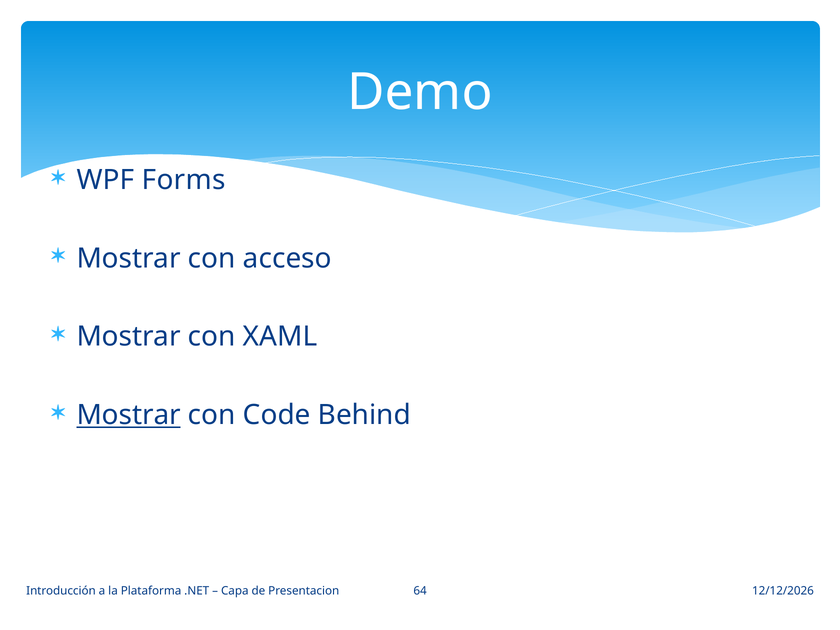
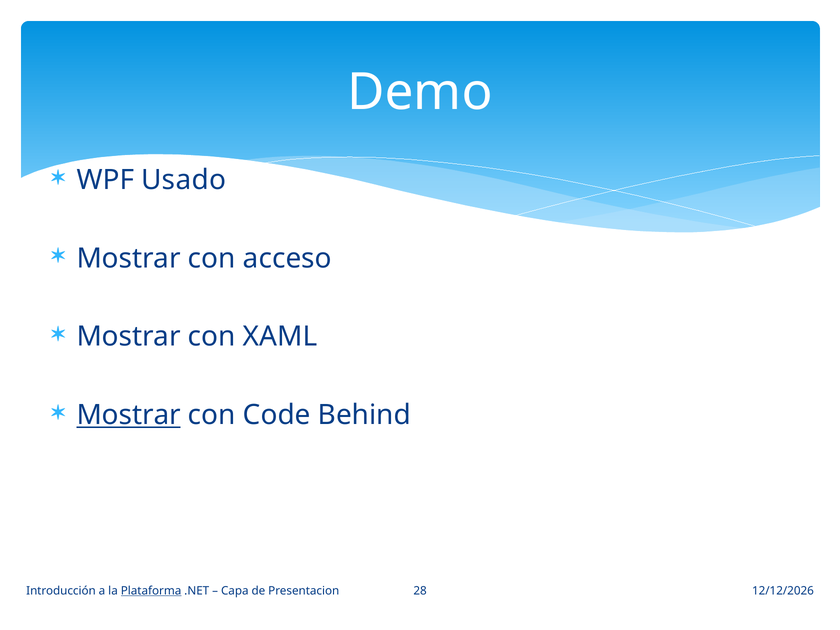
Forms: Forms -> Usado
Plataforma underline: none -> present
64: 64 -> 28
